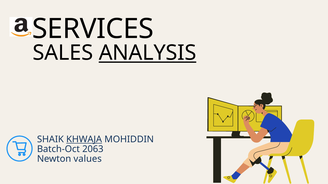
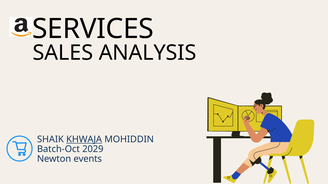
ANALYSIS underline: present -> none
2063: 2063 -> 2029
values: values -> events
